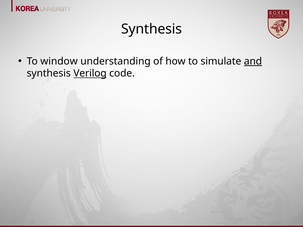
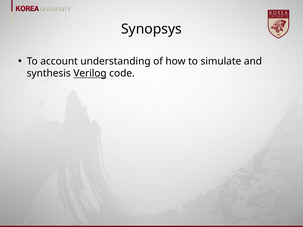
Synthesis at (152, 29): Synthesis -> Synopsys
window: window -> account
and underline: present -> none
